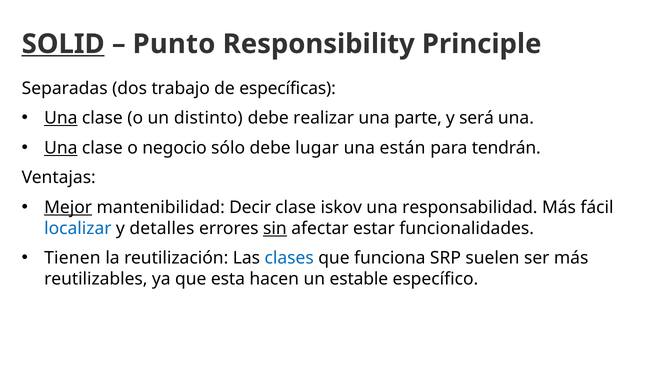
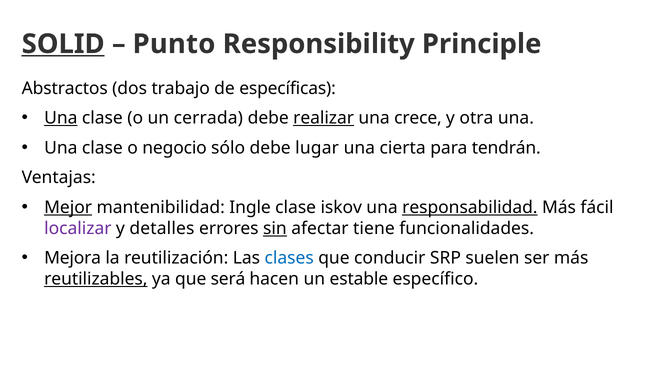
Separadas: Separadas -> Abstractos
distinto: distinto -> cerrada
realizar underline: none -> present
parte: parte -> crece
será: será -> otra
Una at (61, 148) underline: present -> none
están: están -> cierta
Decir: Decir -> Ingle
responsabilidad underline: none -> present
localizar colour: blue -> purple
estar: estar -> tiene
Tienen: Tienen -> Mejora
funciona: funciona -> conducir
reutilizables underline: none -> present
esta: esta -> será
